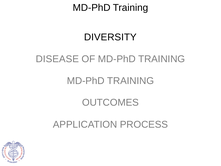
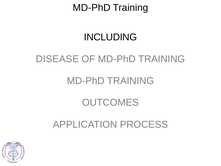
DIVERSITY: DIVERSITY -> INCLUDING
